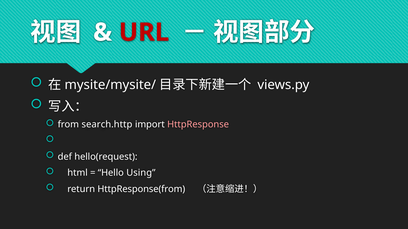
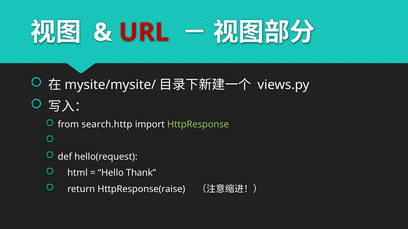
HttpResponse colour: pink -> light green
Using: Using -> Thank
HttpResponse(from: HttpResponse(from -> HttpResponse(raise
